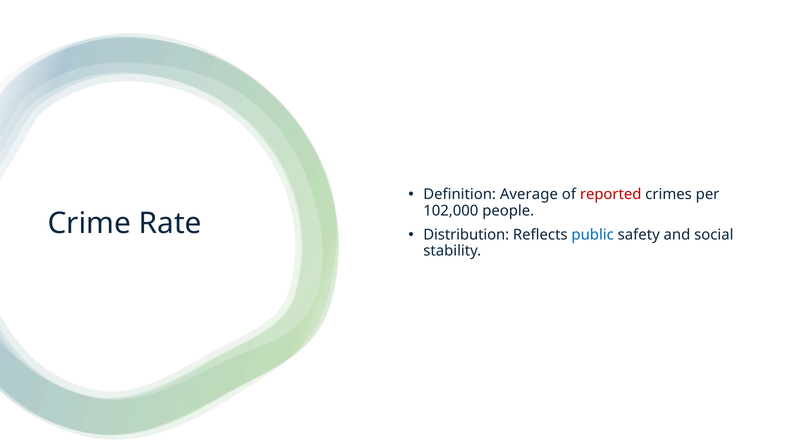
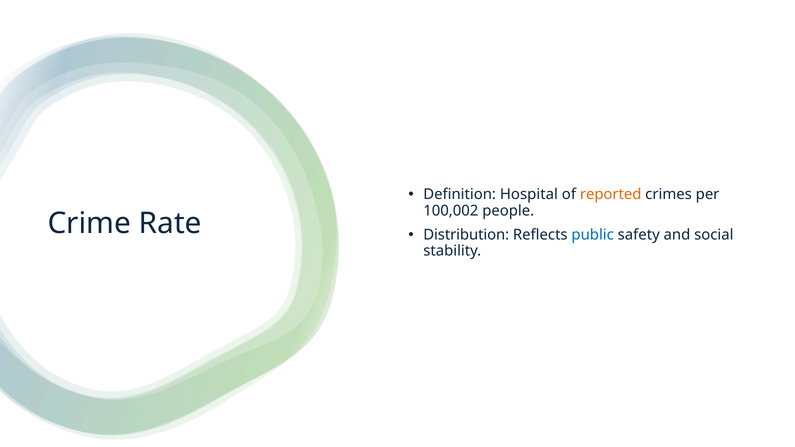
Average: Average -> Hospital
reported colour: red -> orange
102,000: 102,000 -> 100,002
